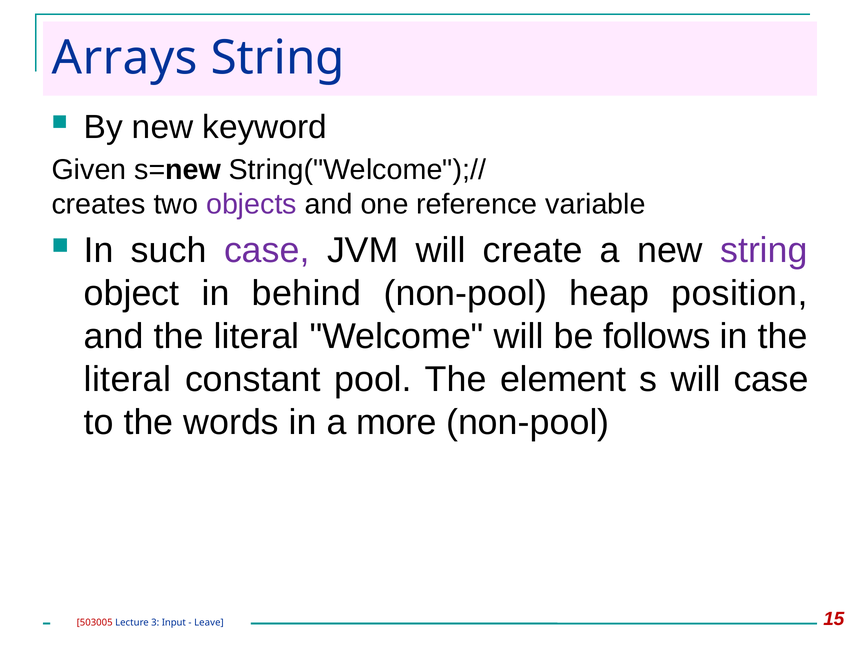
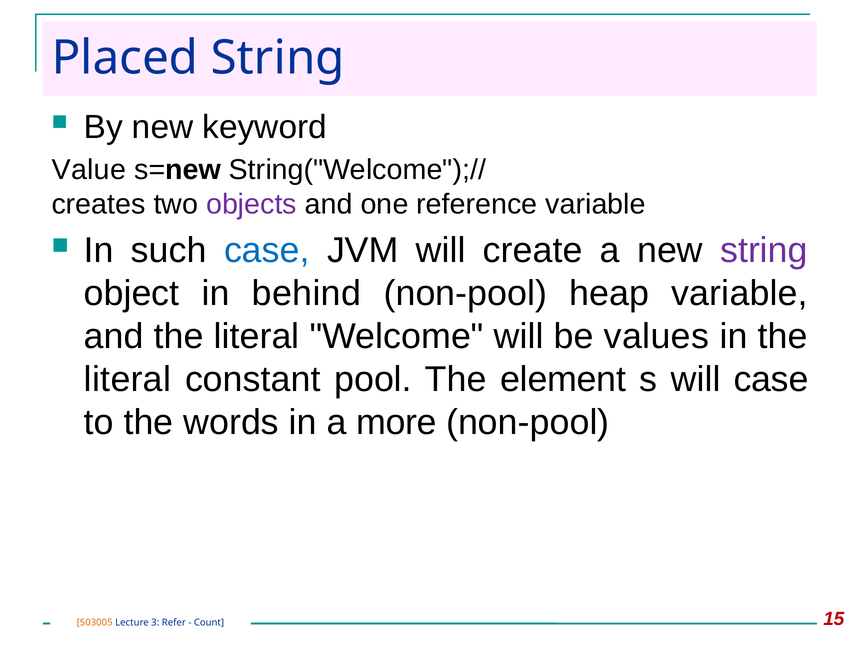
Arrays: Arrays -> Placed
Given: Given -> Value
case at (267, 250) colour: purple -> blue
heap position: position -> variable
follows: follows -> values
503005 colour: red -> orange
Input: Input -> Refer
Leave: Leave -> Count
